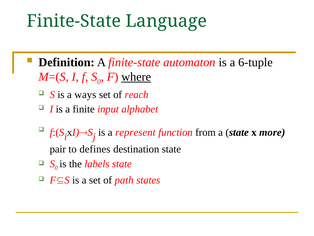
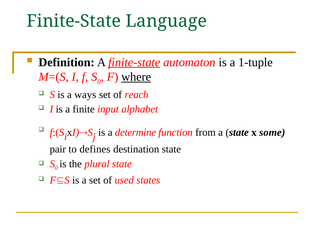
finite-state at (134, 62) underline: none -> present
6-tuple: 6-tuple -> 1-tuple
represent: represent -> determine
more: more -> some
labels: labels -> plural
path: path -> used
